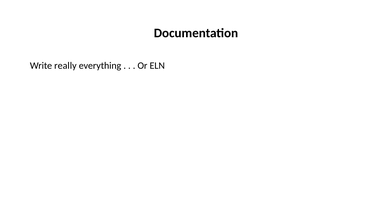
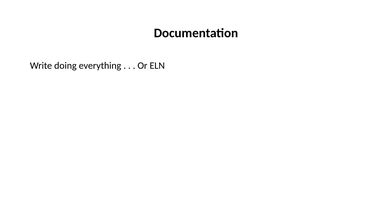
really: really -> doing
